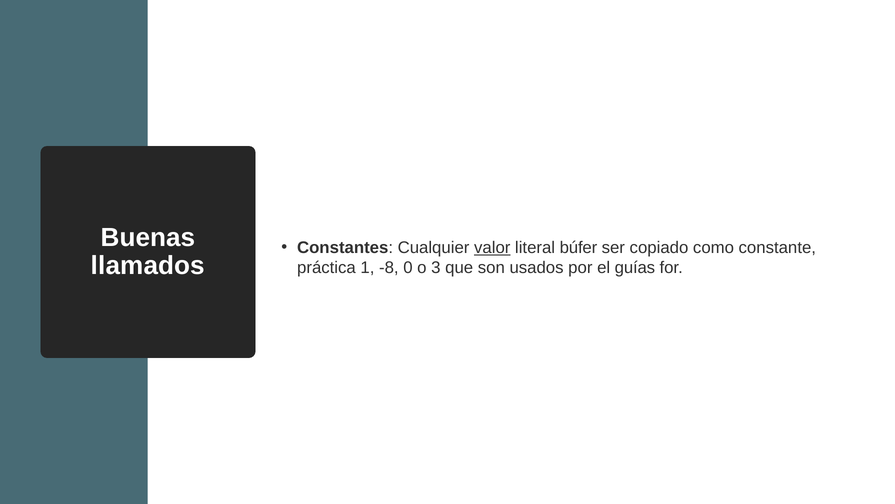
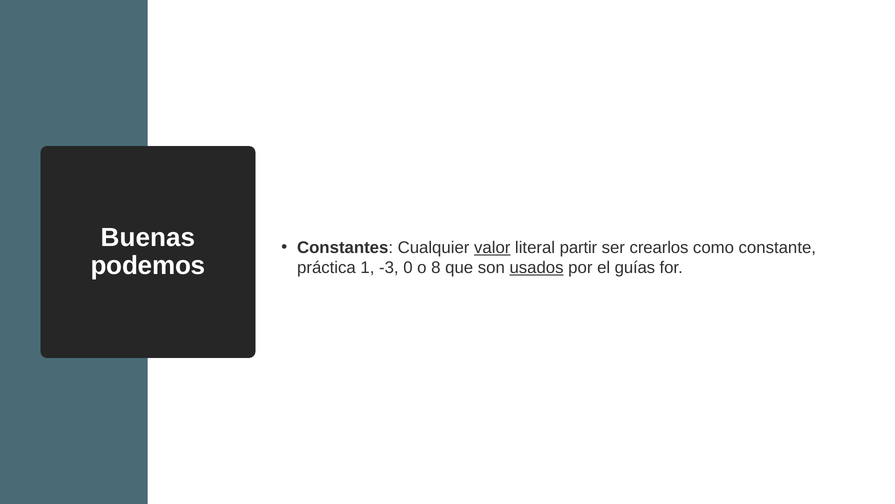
búfer: búfer -> partir
copiado: copiado -> crearlos
llamados: llamados -> podemos
-8: -8 -> -3
3: 3 -> 8
usados underline: none -> present
